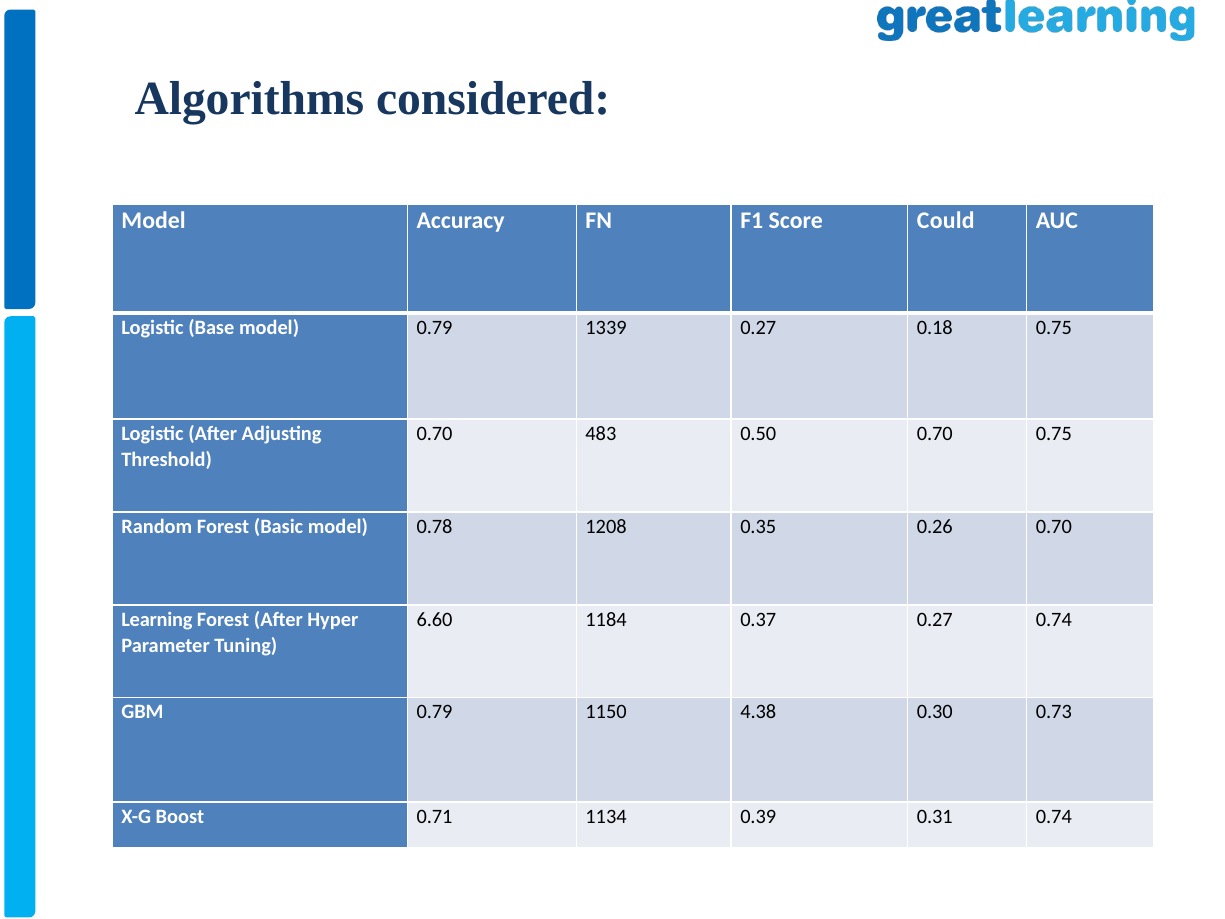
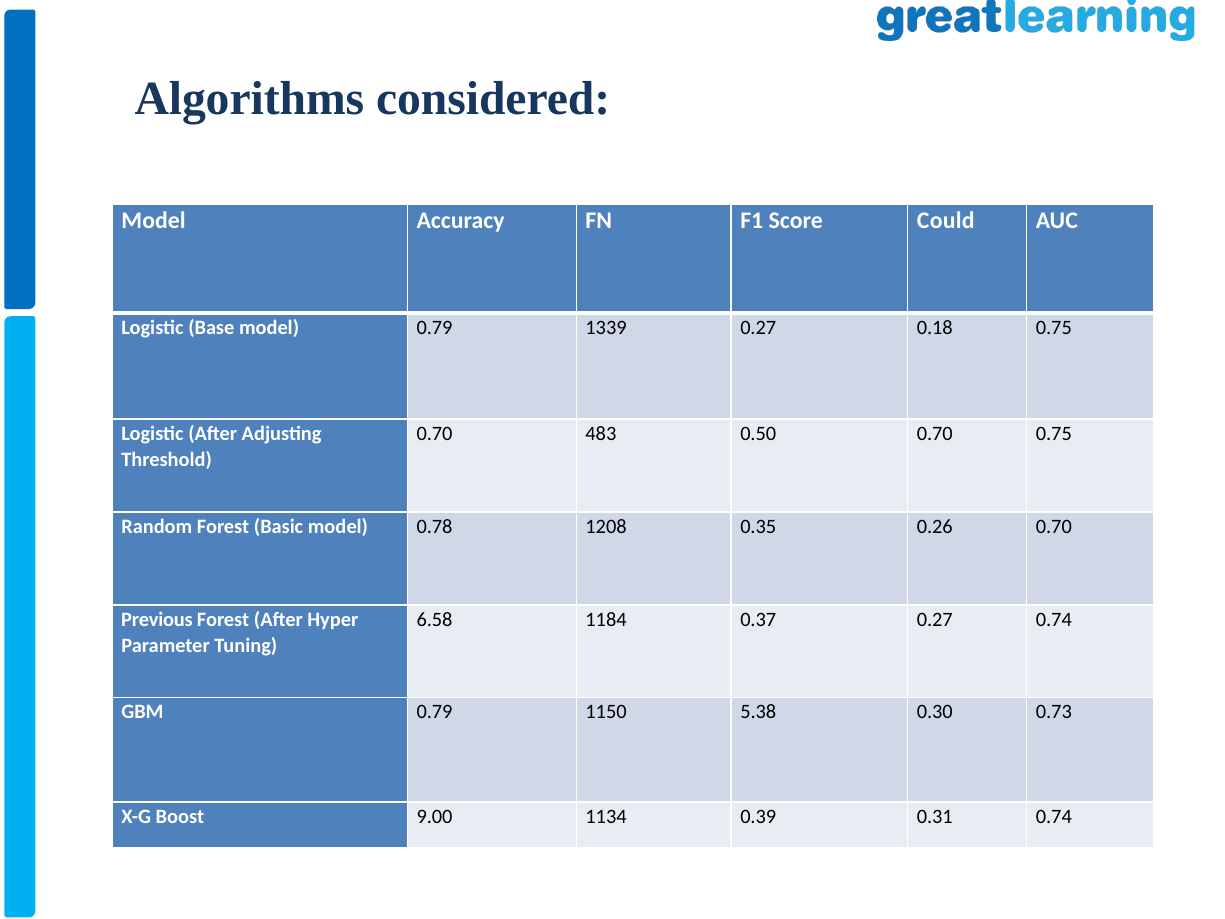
Learning: Learning -> Previous
6.60: 6.60 -> 6.58
4.38: 4.38 -> 5.38
0.71: 0.71 -> 9.00
